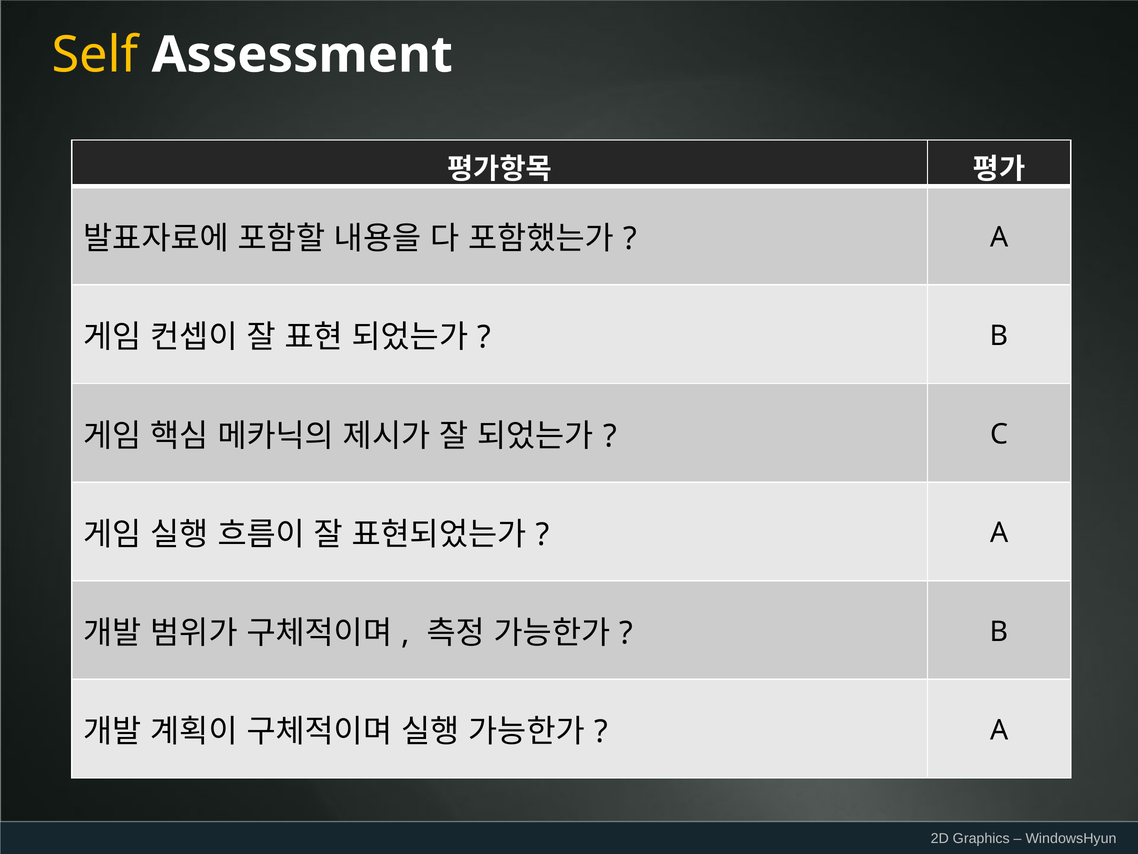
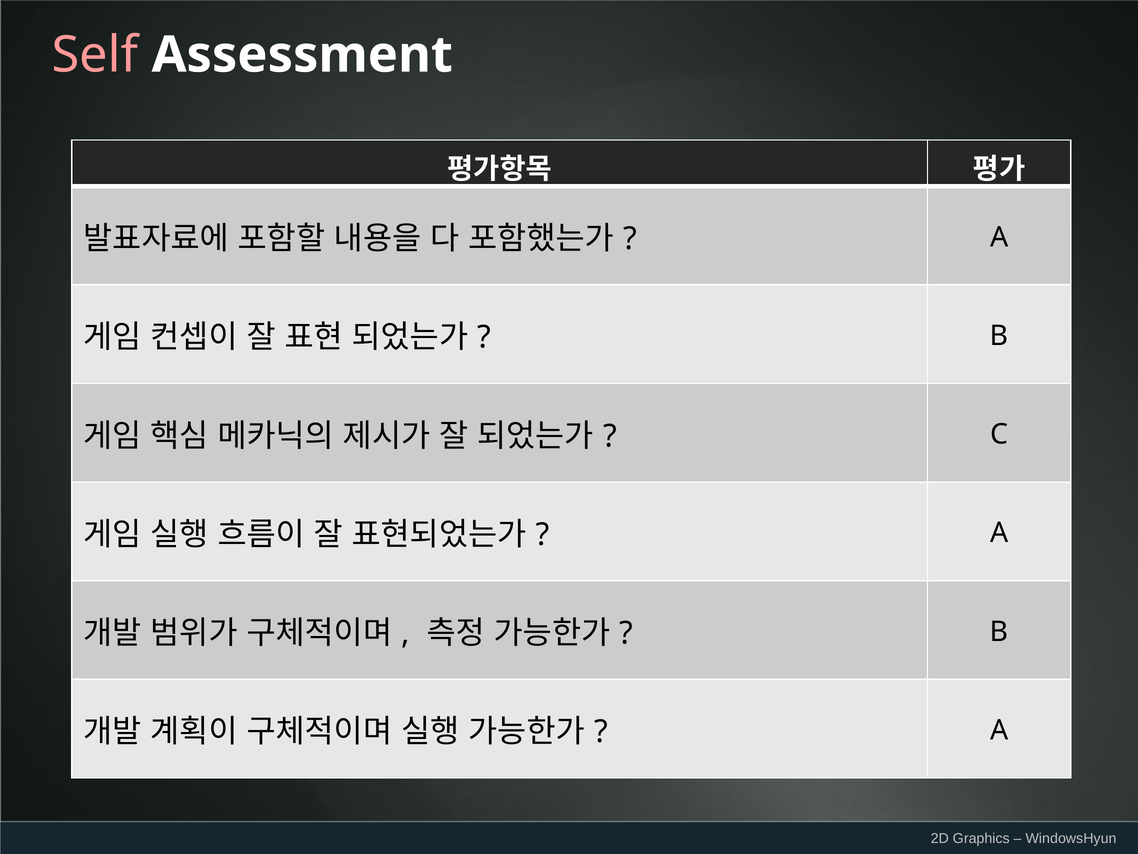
Self colour: yellow -> pink
